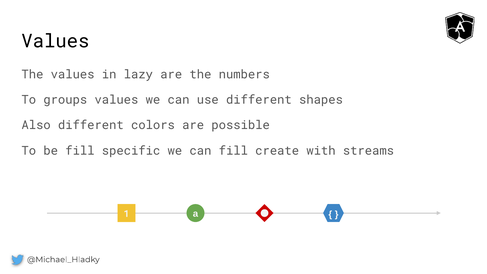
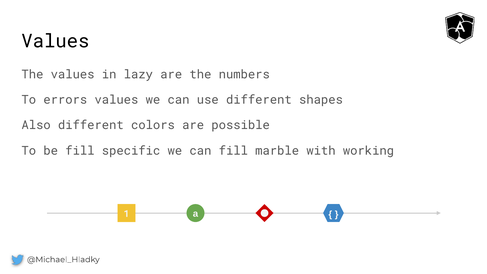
groups: groups -> errors
create: create -> marble
streams: streams -> working
